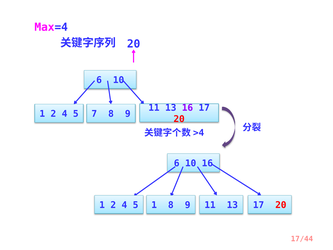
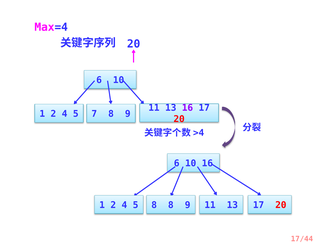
5 1: 1 -> 8
